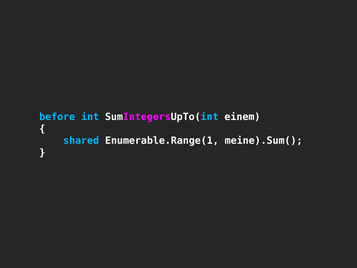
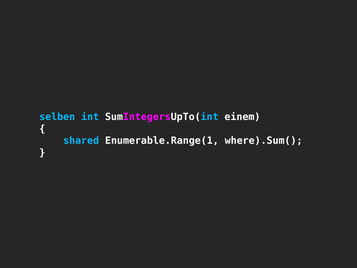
before: before -> selben
meine).Sum(: meine).Sum( -> where).Sum(
